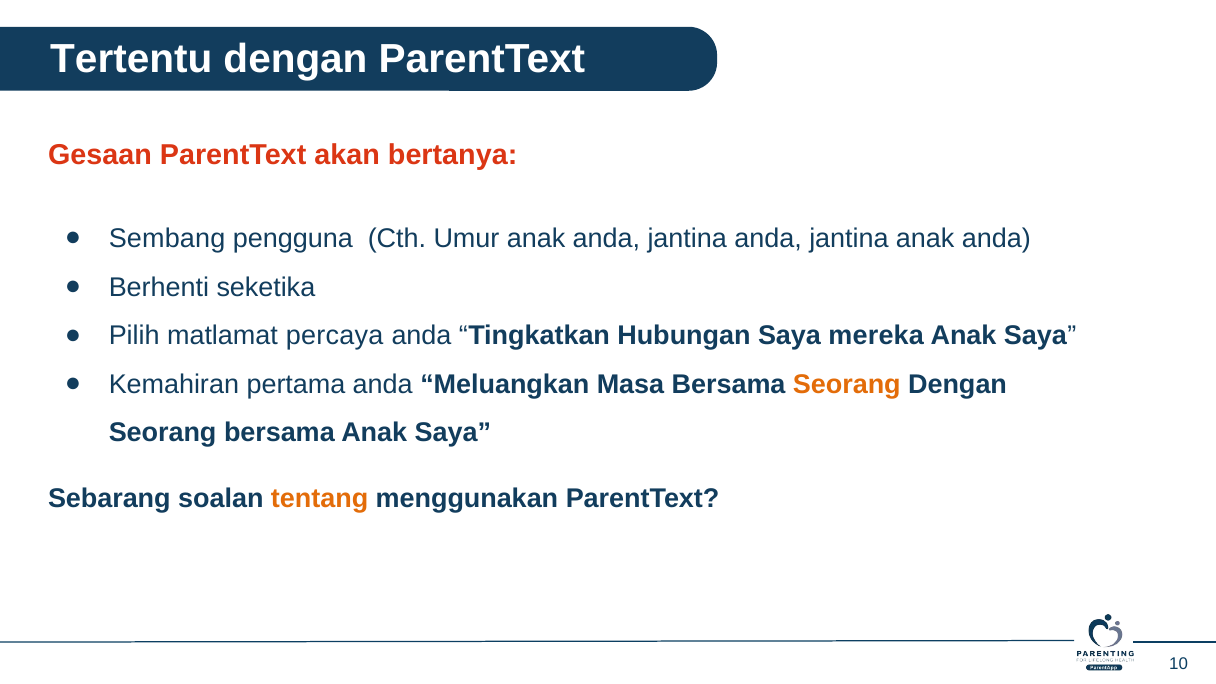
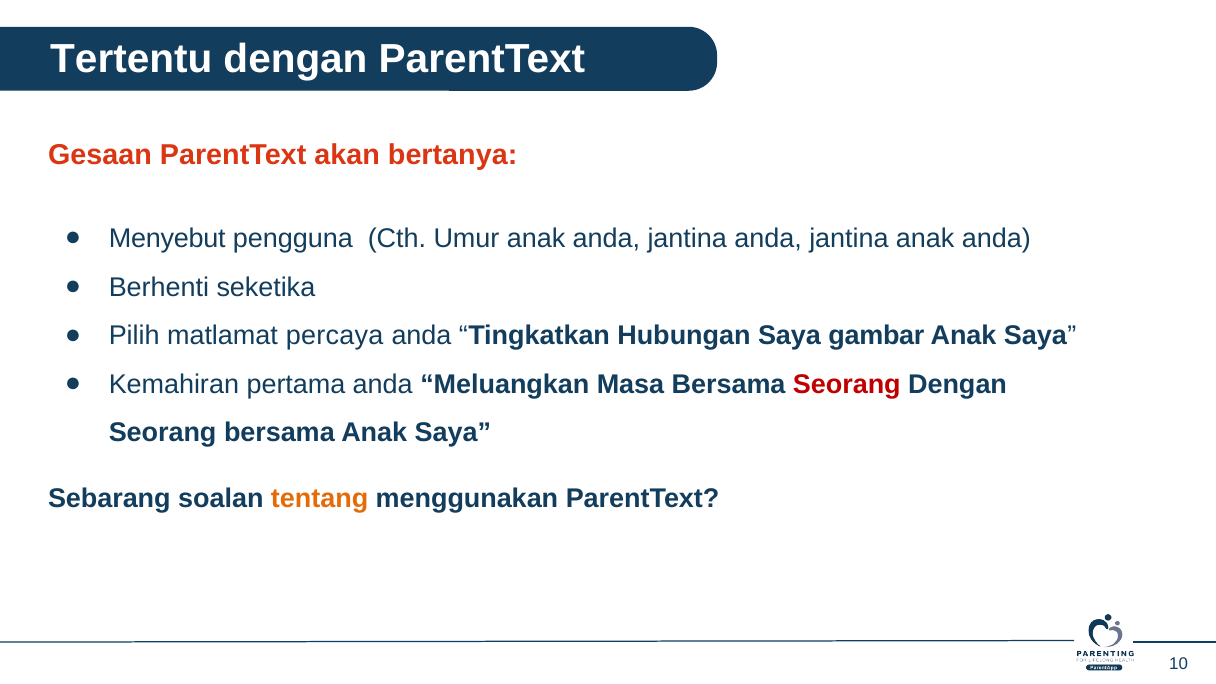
Sembang: Sembang -> Menyebut
mereka: mereka -> gambar
Seorang at (847, 384) colour: orange -> red
